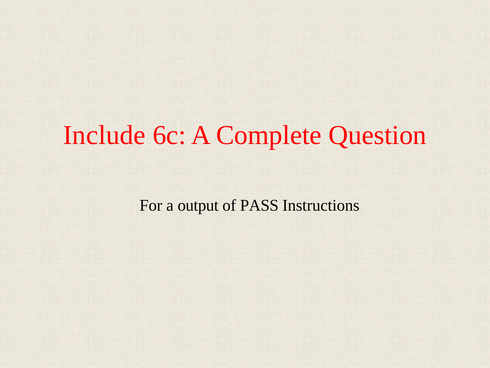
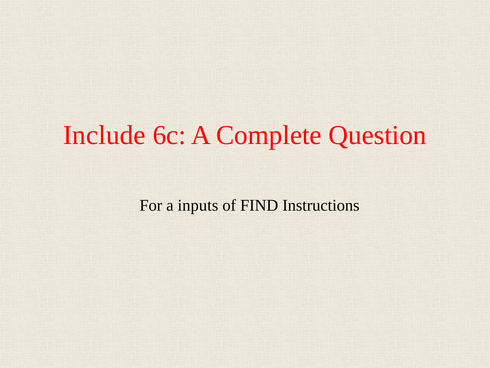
output: output -> inputs
PASS: PASS -> FIND
